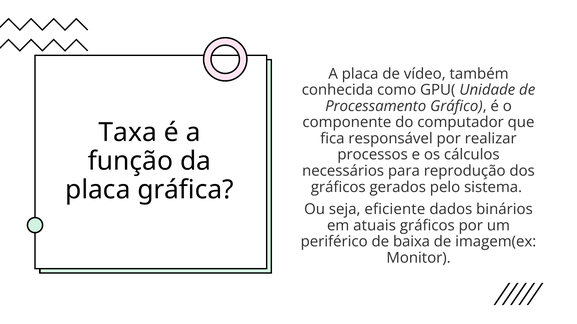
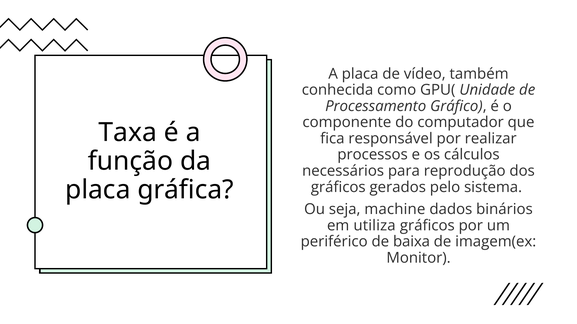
eficiente: eficiente -> machine
atuais: atuais -> utiliza
